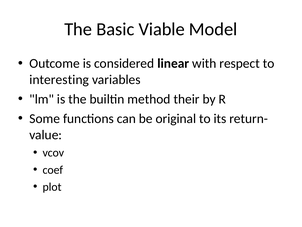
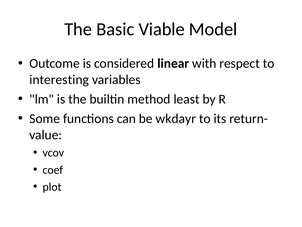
their: their -> least
original: original -> wkdayr
